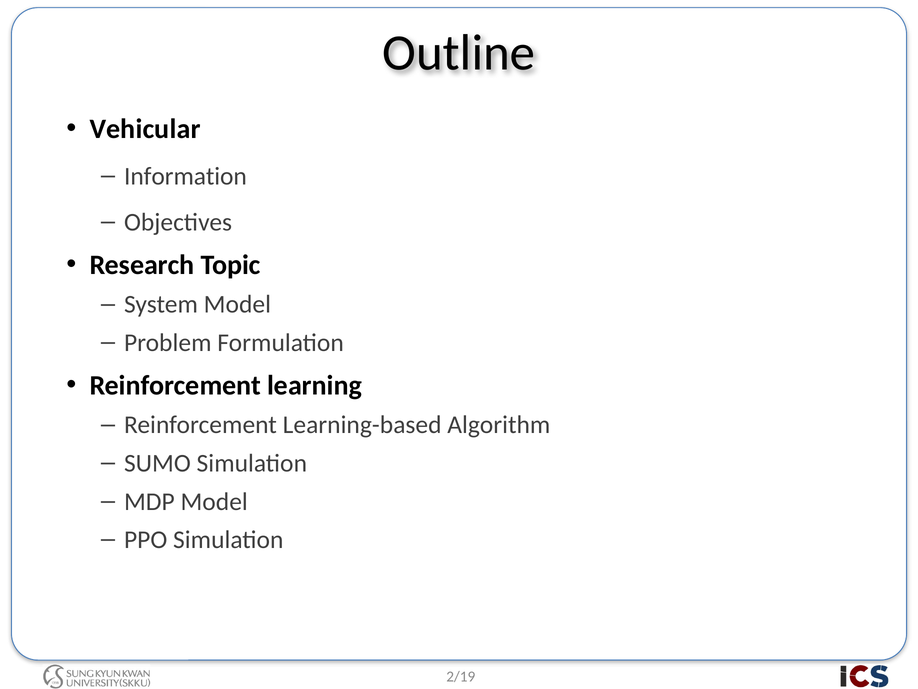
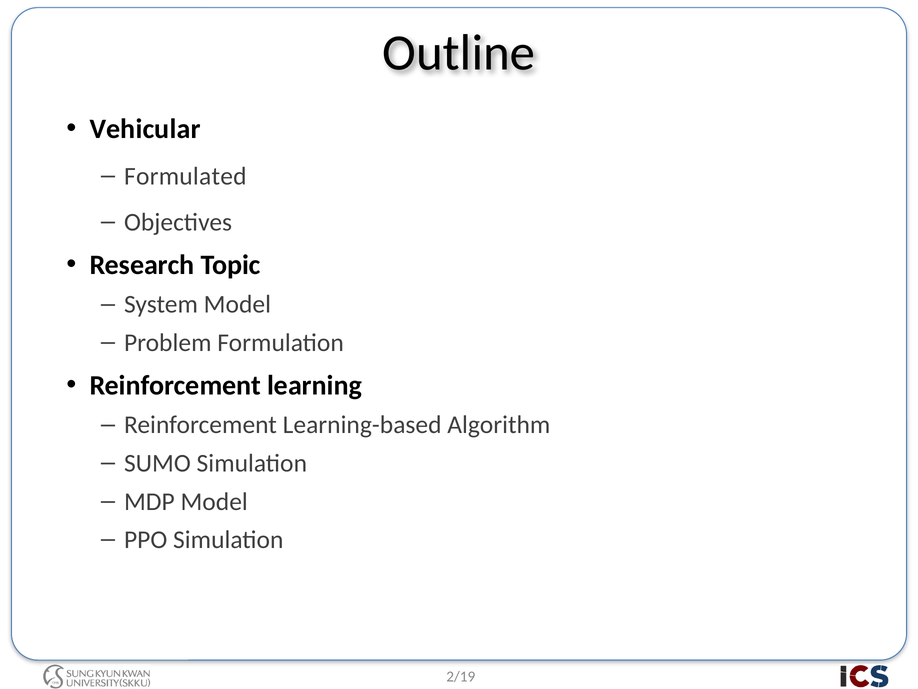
Information: Information -> Formulated
